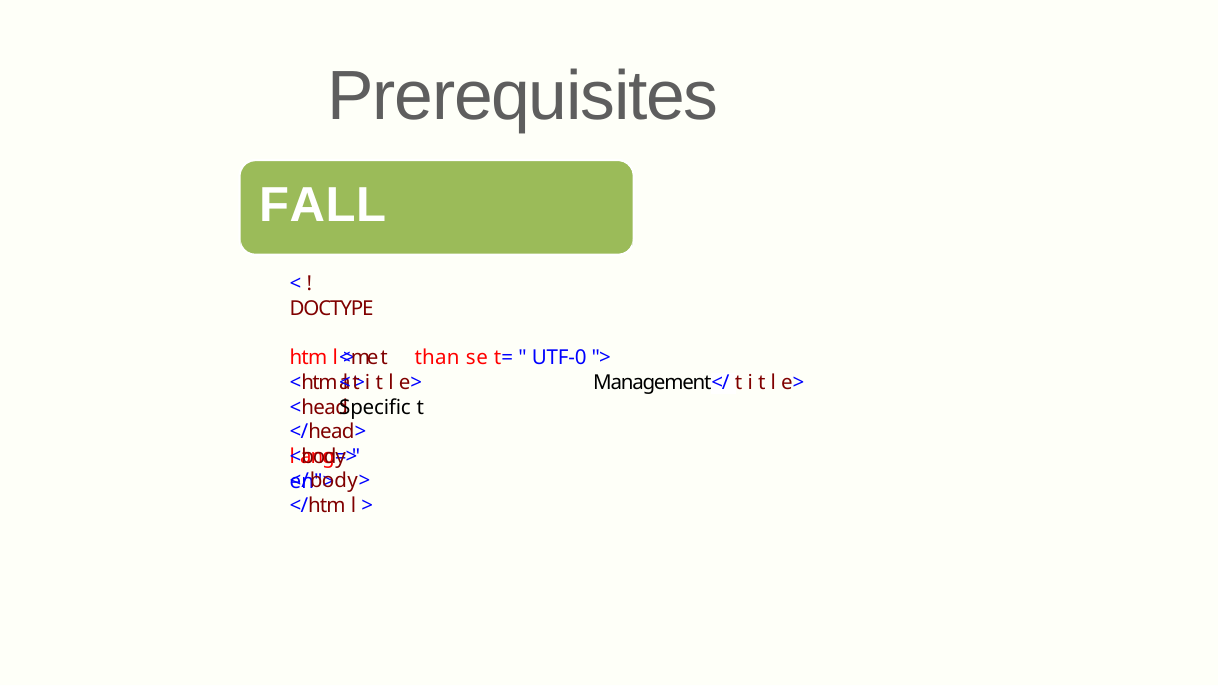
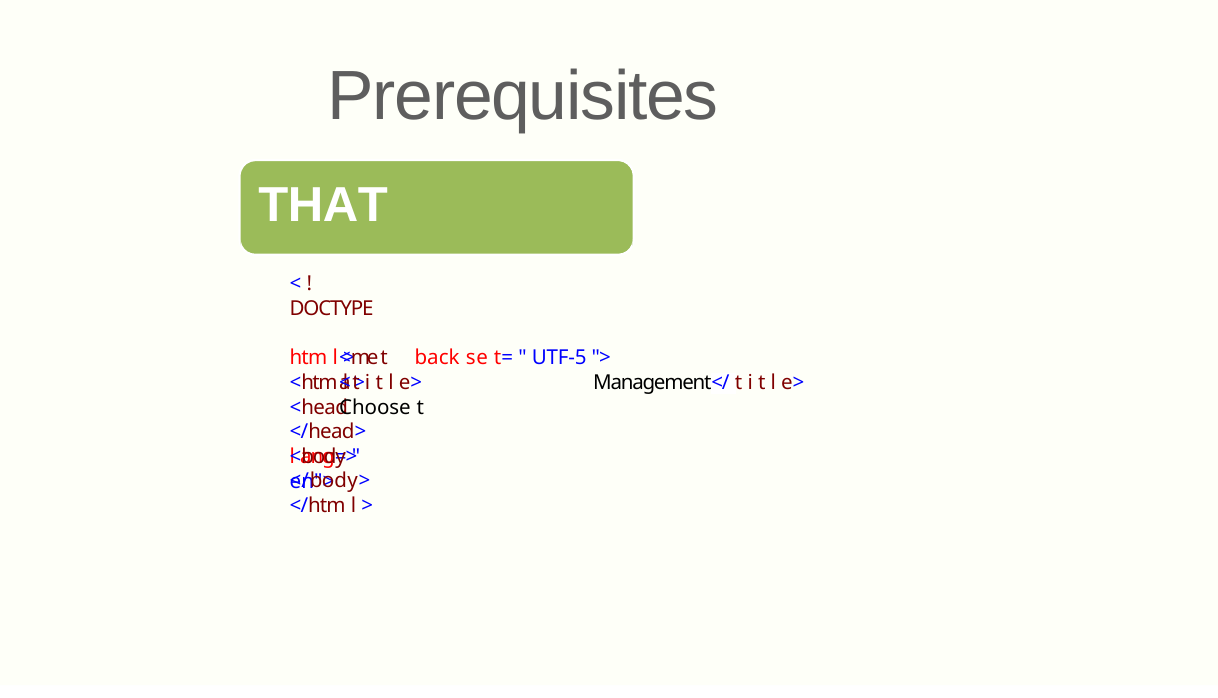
FALL: FALL -> THAT
than: than -> back
UTF-0: UTF-0 -> UTF-5
Specific: Specific -> Choose
